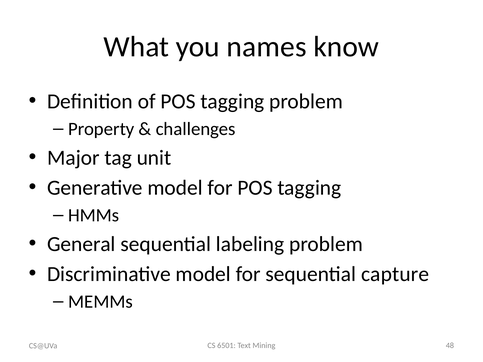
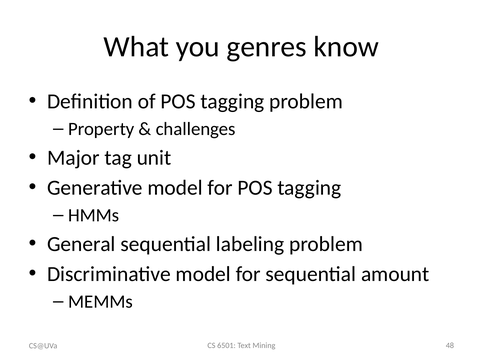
names: names -> genres
capture: capture -> amount
